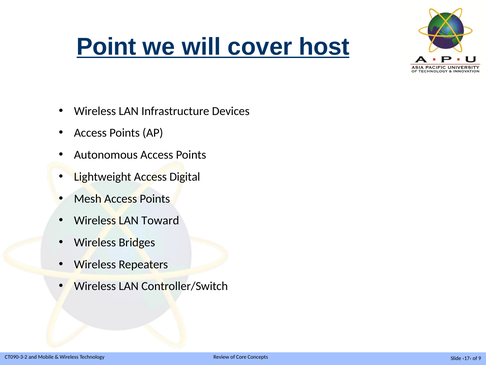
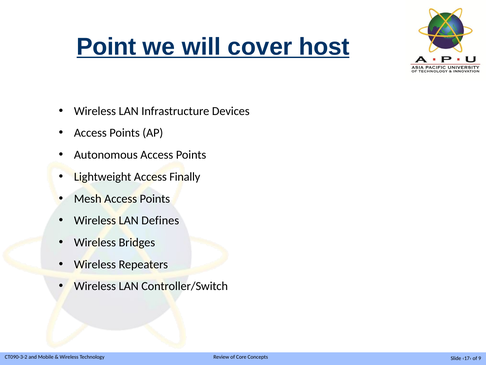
Digital: Digital -> Finally
Toward: Toward -> Defines
